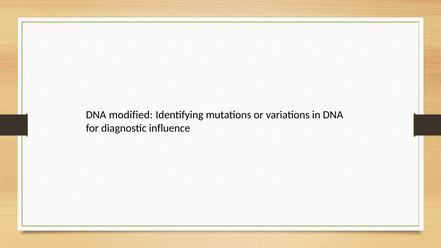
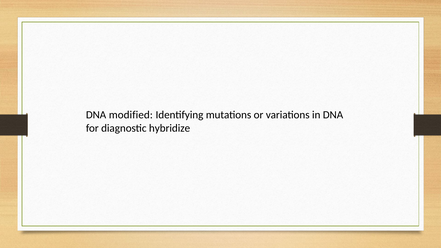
influence: influence -> hybridize
